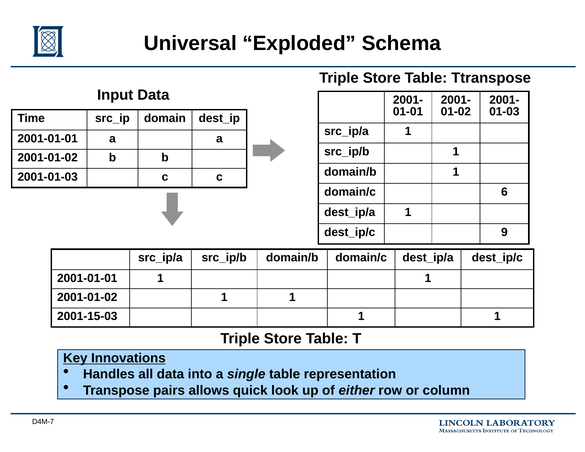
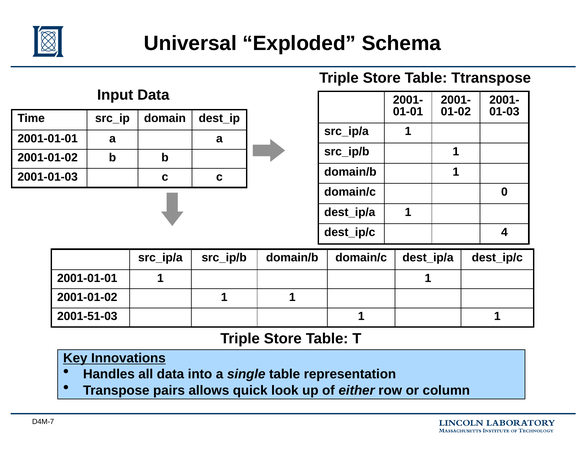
6: 6 -> 0
9: 9 -> 4
2001-15-03: 2001-15-03 -> 2001-51-03
